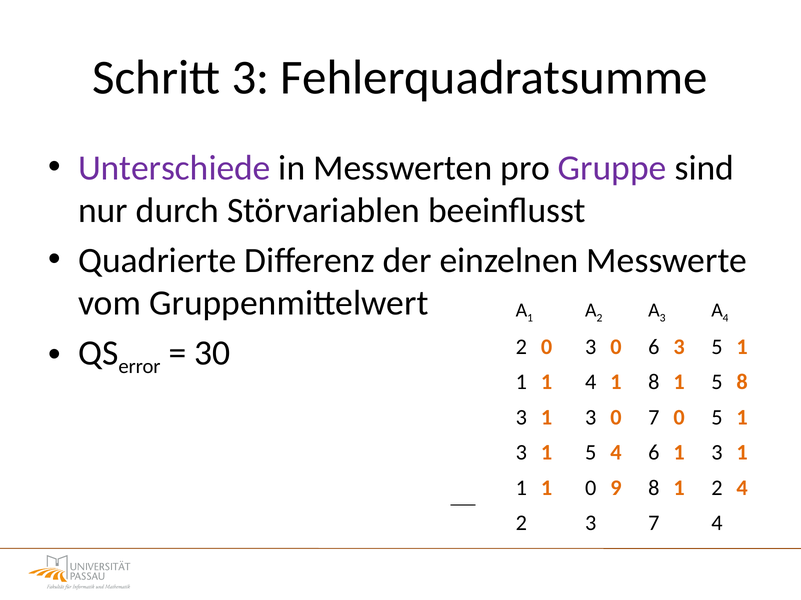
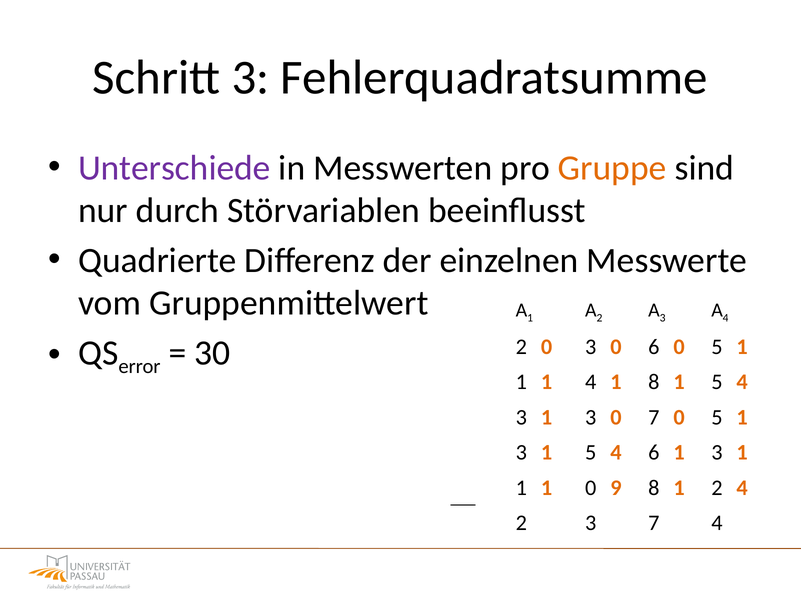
Gruppe colour: purple -> orange
0 0 3: 3 -> 0
1 1 1 8: 8 -> 4
